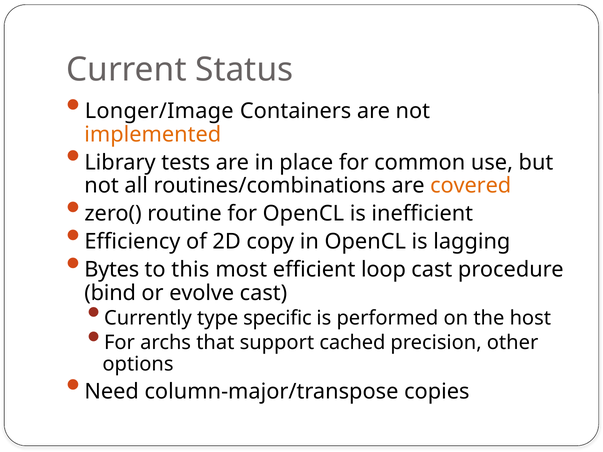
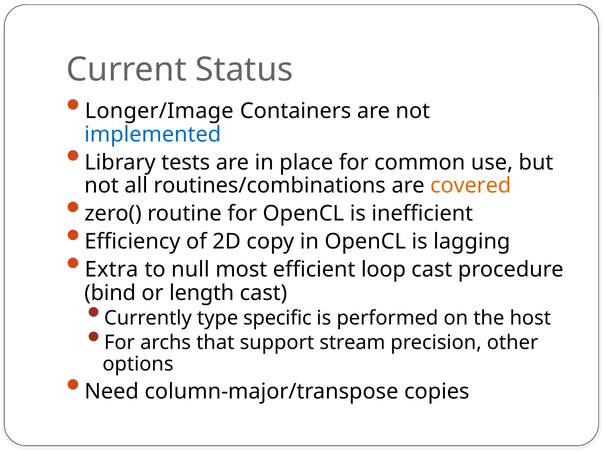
implemented colour: orange -> blue
Bytes: Bytes -> Extra
this: this -> null
evolve: evolve -> length
cached: cached -> stream
